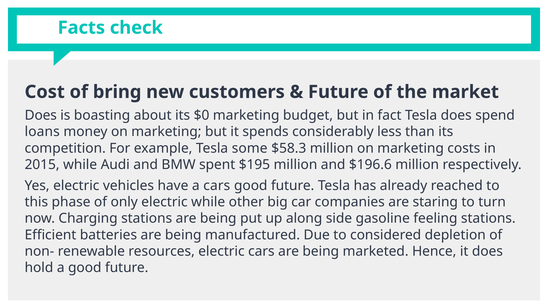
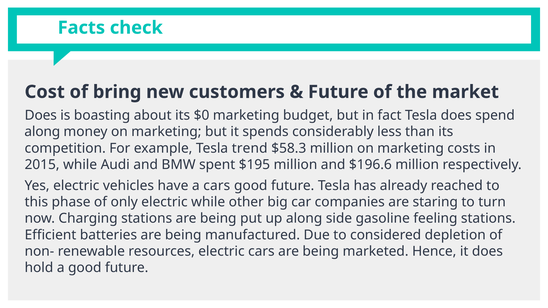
loans at (42, 132): loans -> along
some: some -> trend
